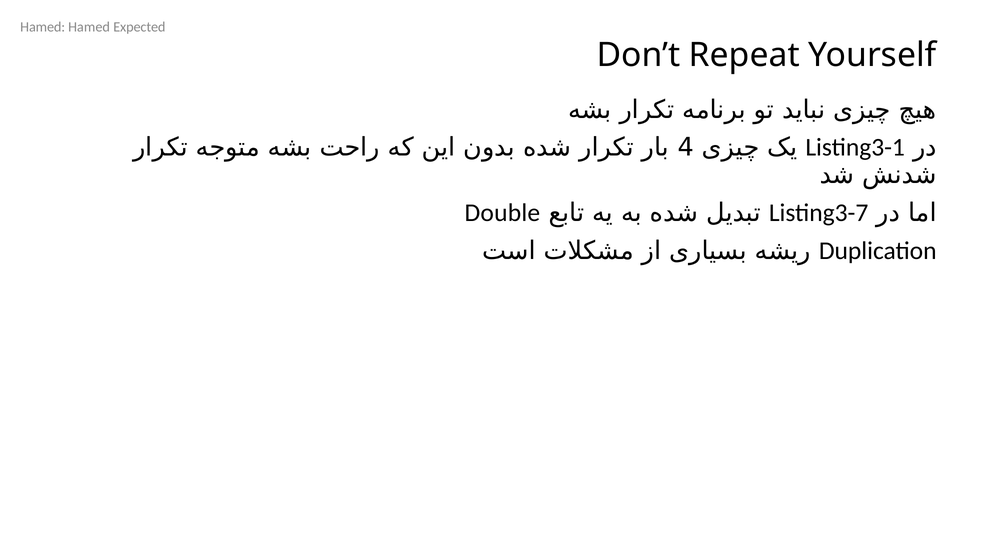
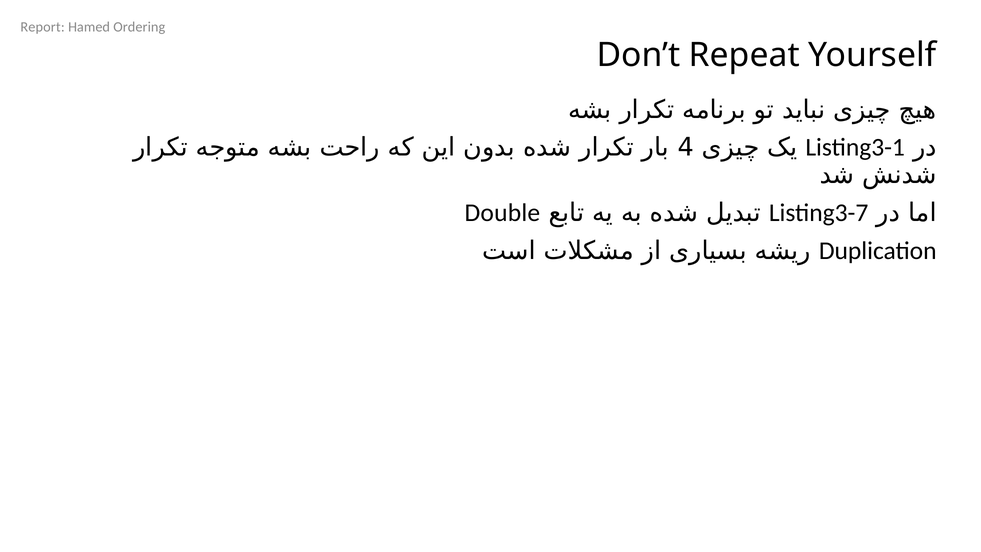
Hamed at (43, 27): Hamed -> Report
Expected: Expected -> Ordering
